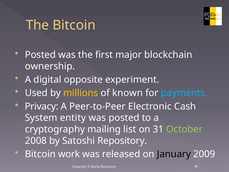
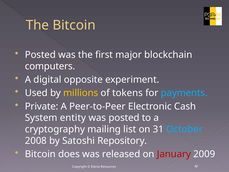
ownership: ownership -> computers
known: known -> tokens
Privacy: Privacy -> Private
October colour: light green -> light blue
work: work -> does
January colour: black -> red
